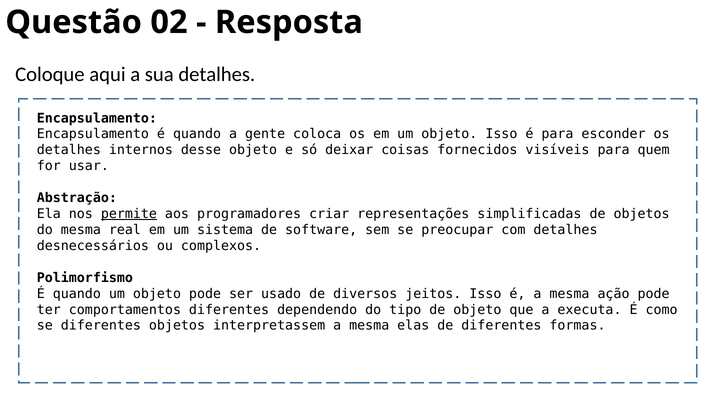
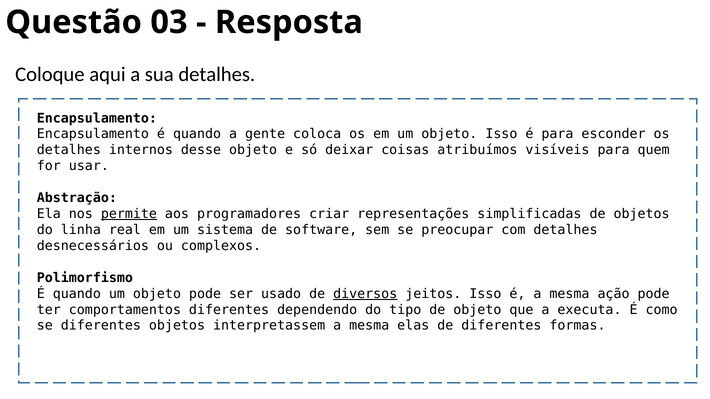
02: 02 -> 03
fornecidos: fornecidos -> atribuímos
do mesma: mesma -> linha
diversos underline: none -> present
